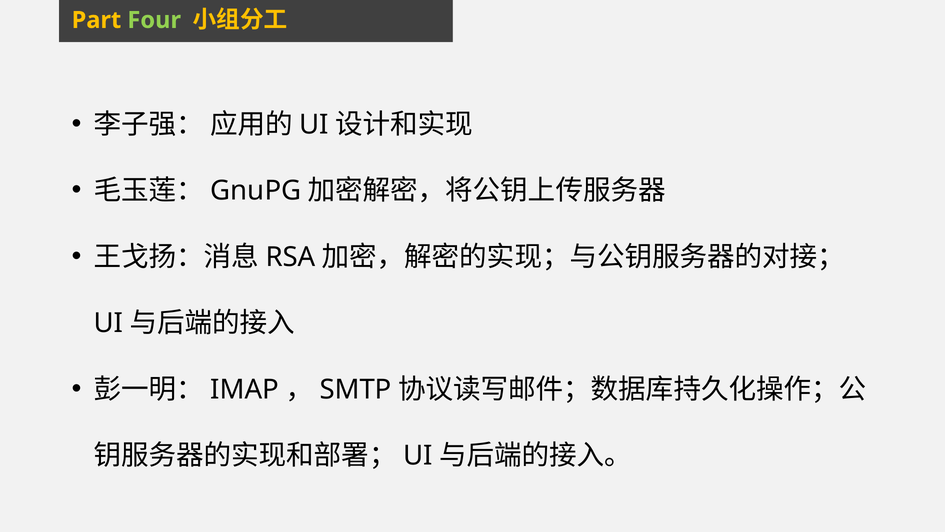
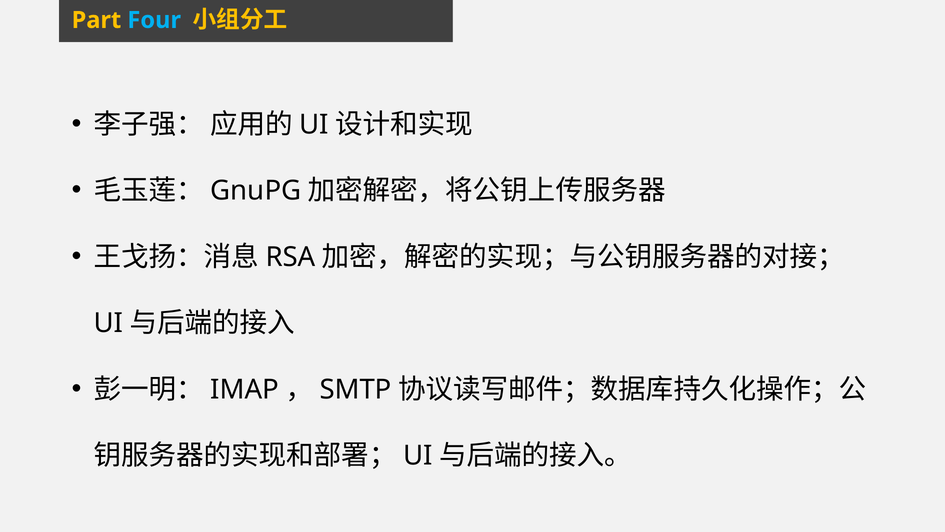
Four colour: light green -> light blue
